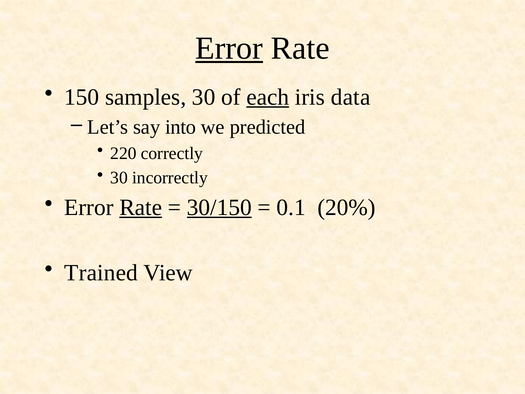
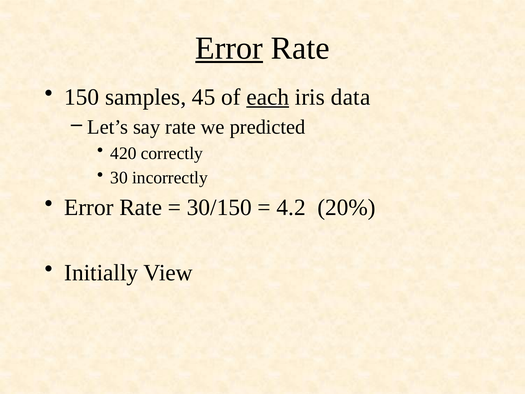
samples 30: 30 -> 45
say into: into -> rate
220: 220 -> 420
Rate at (141, 207) underline: present -> none
30/150 underline: present -> none
0.1: 0.1 -> 4.2
Trained: Trained -> Initially
